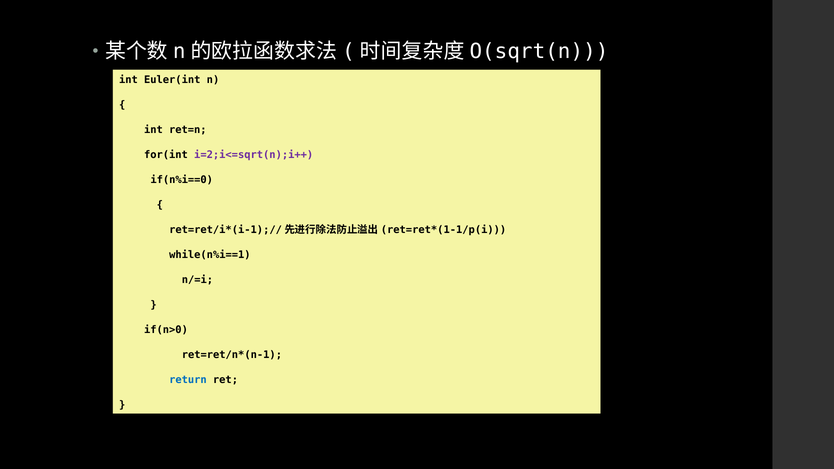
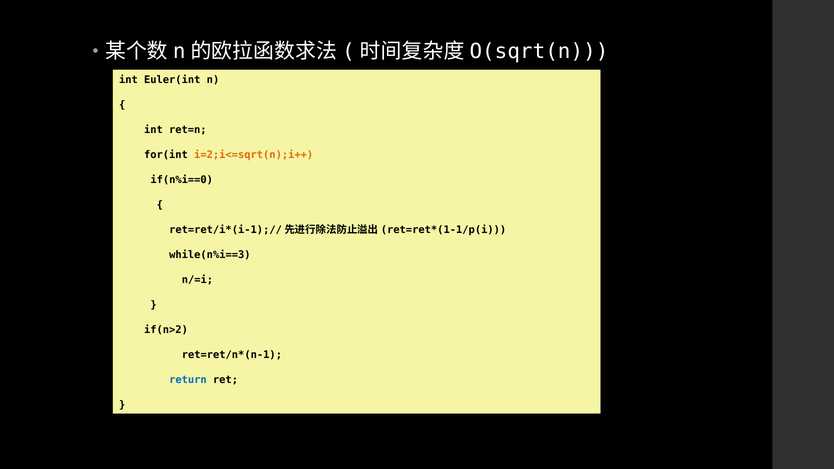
i=2;i<=sqrt(n);i++ colour: purple -> orange
while(n%i==1: while(n%i==1 -> while(n%i==3
if(n>0: if(n>0 -> if(n>2
